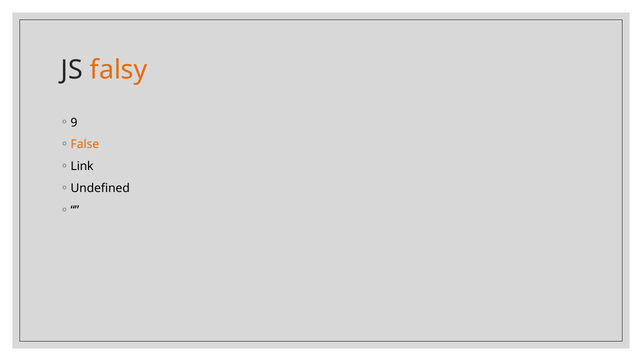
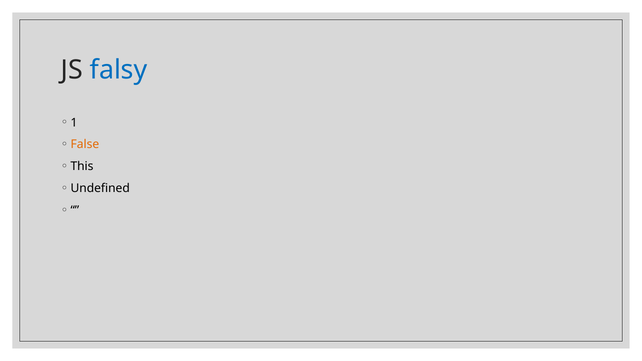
falsy colour: orange -> blue
9: 9 -> 1
Link: Link -> This
